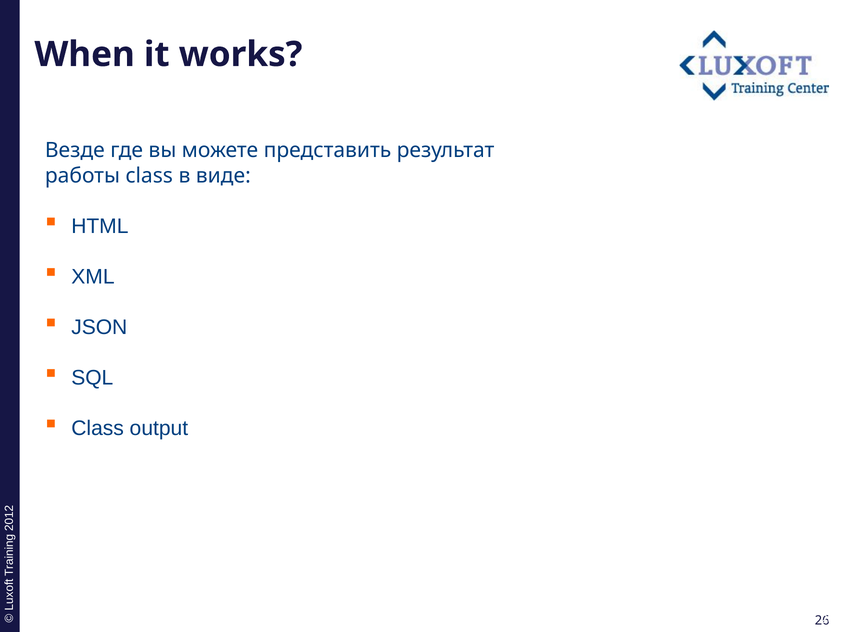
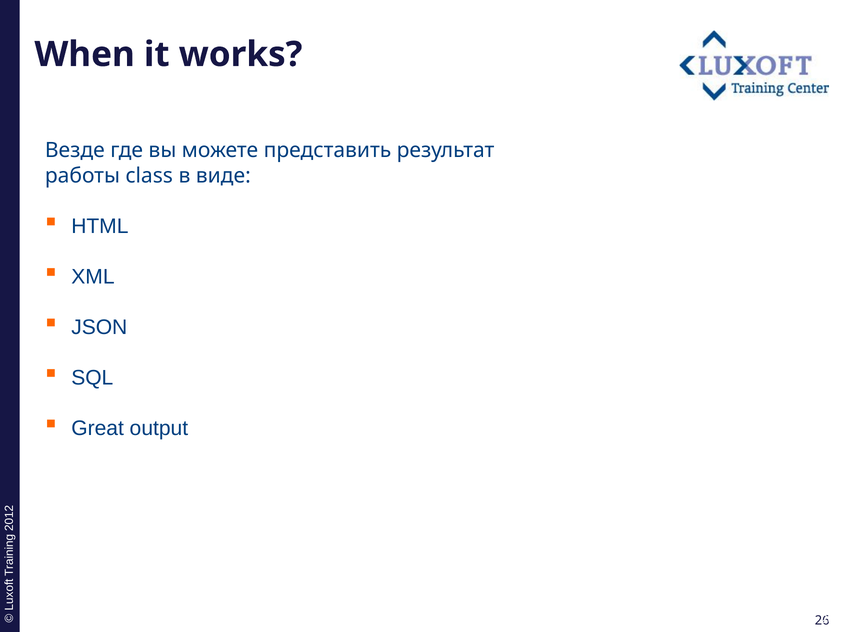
Class at (98, 428): Class -> Great
